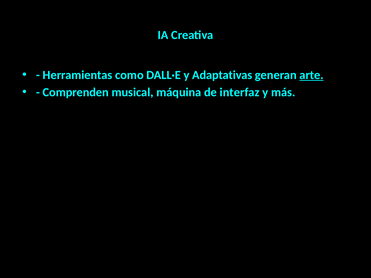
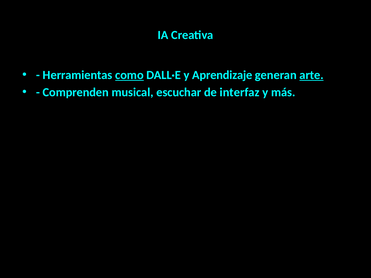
como underline: none -> present
Adaptativas: Adaptativas -> Aprendizaje
máquina: máquina -> escuchar
